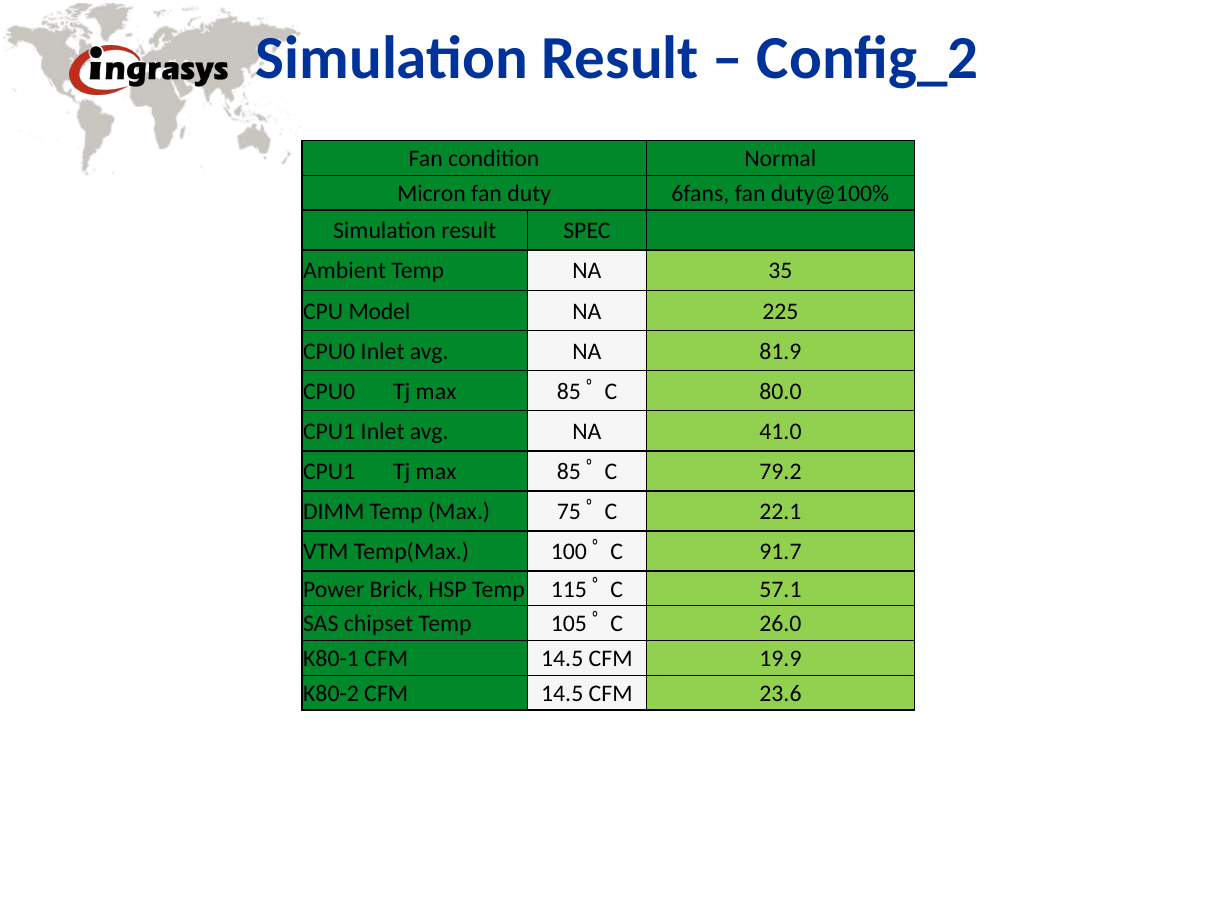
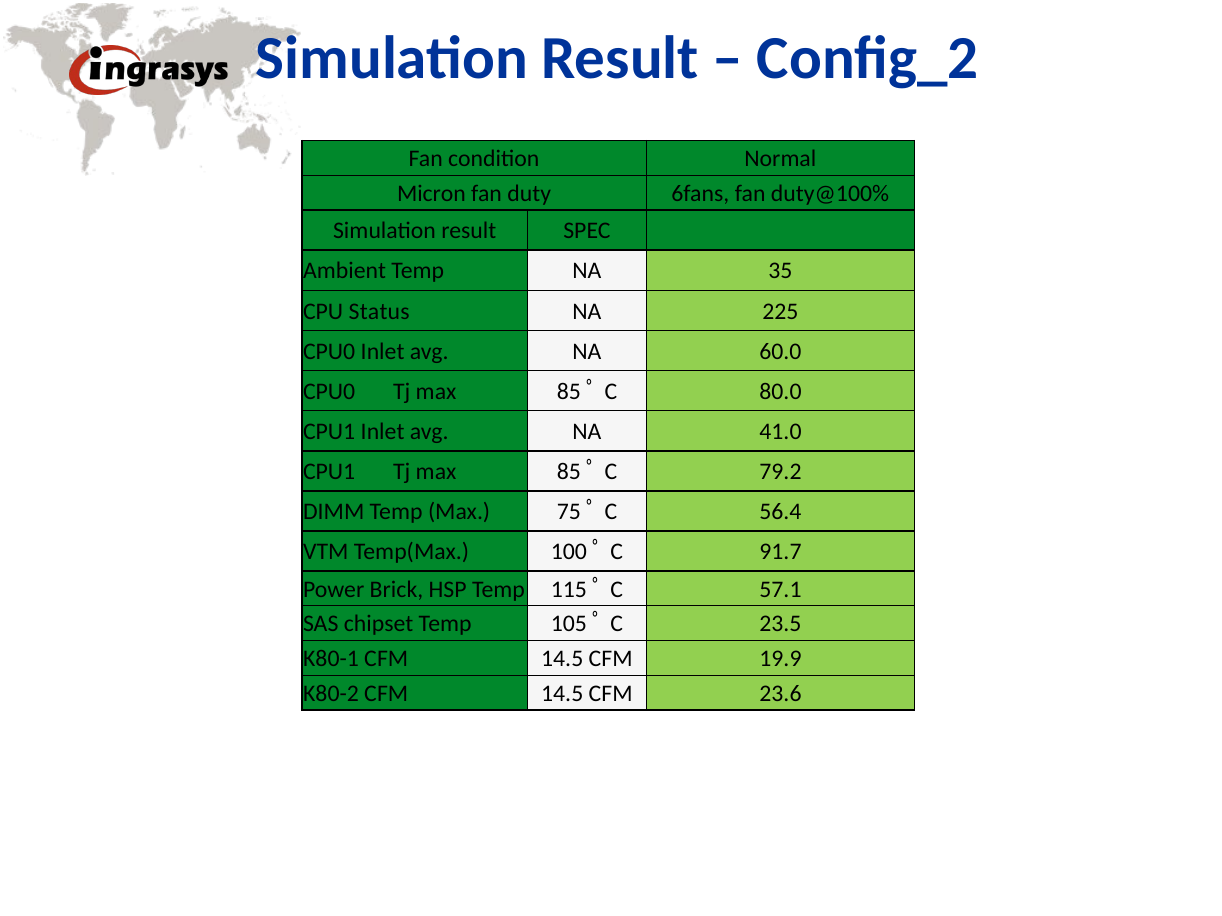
Model: Model -> Status
81.9: 81.9 -> 60.0
22.1: 22.1 -> 56.4
26.0: 26.0 -> 23.5
